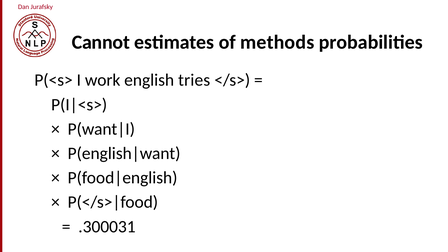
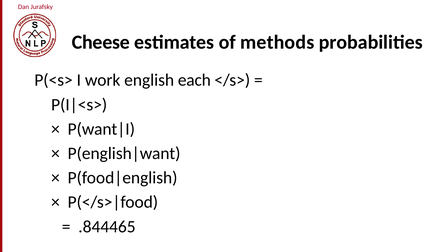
Cannot: Cannot -> Cheese
tries: tries -> each
.300031: .300031 -> .844465
